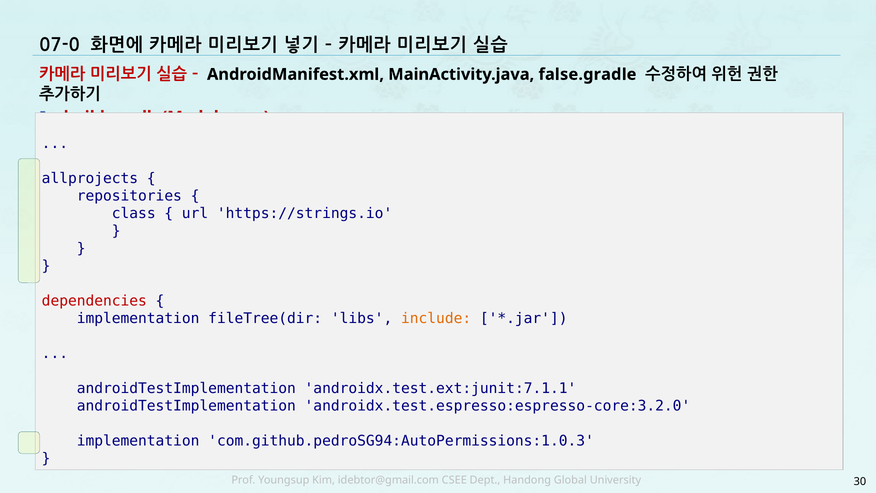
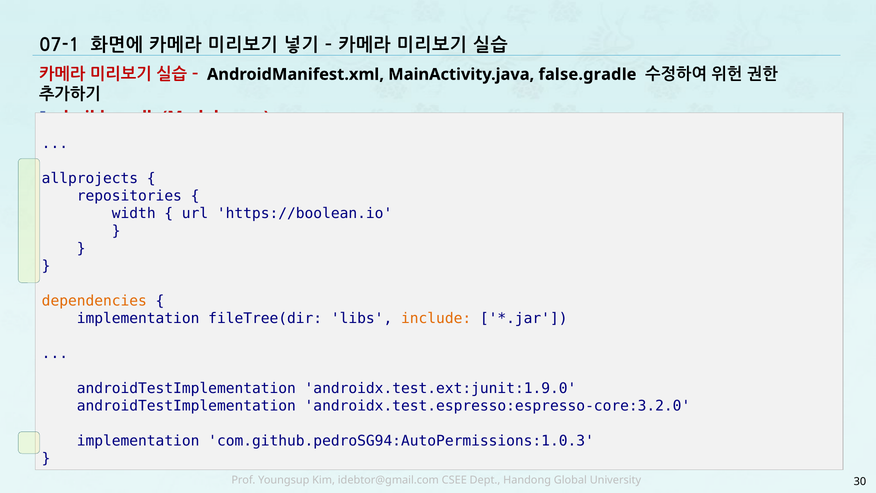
07-0: 07-0 -> 07-1
class: class -> width
https://strings.io: https://strings.io -> https://boolean.io
dependencies colour: red -> orange
androidx.test.ext:junit:7.1.1: androidx.test.ext:junit:7.1.1 -> androidx.test.ext:junit:1.9.0
